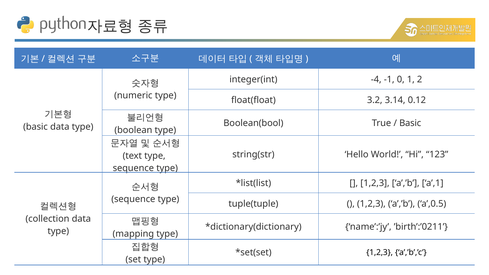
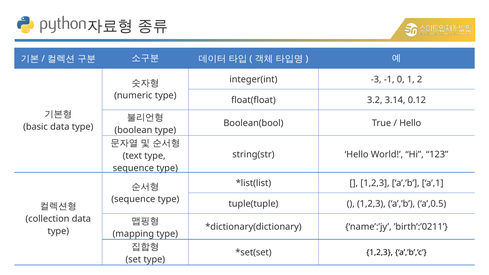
-4: -4 -> -3
Basic at (410, 123): Basic -> Hello
